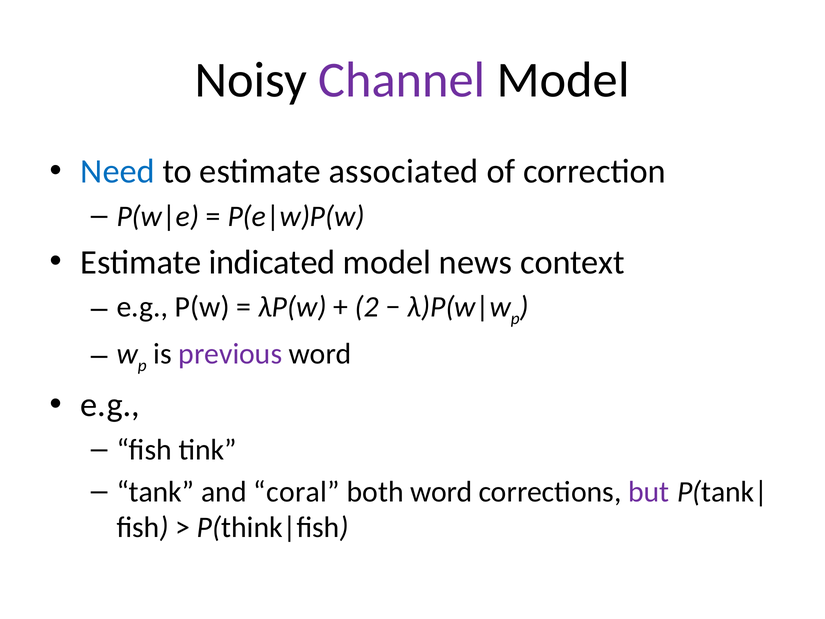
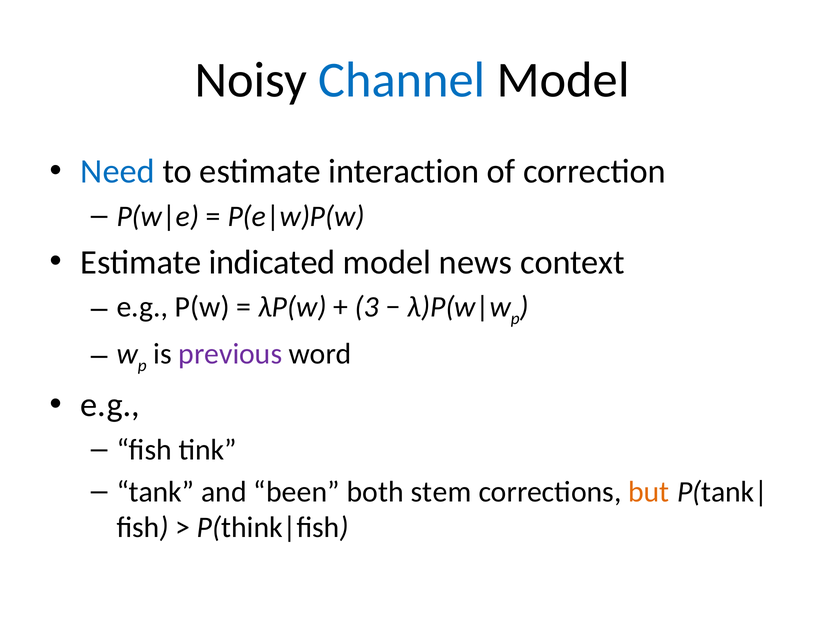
Channel colour: purple -> blue
associated: associated -> interaction
2: 2 -> 3
coral: coral -> been
both word: word -> stem
but colour: purple -> orange
